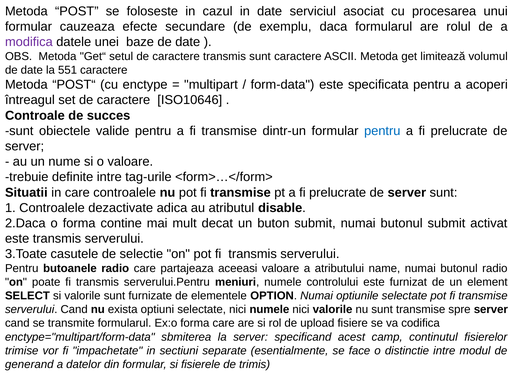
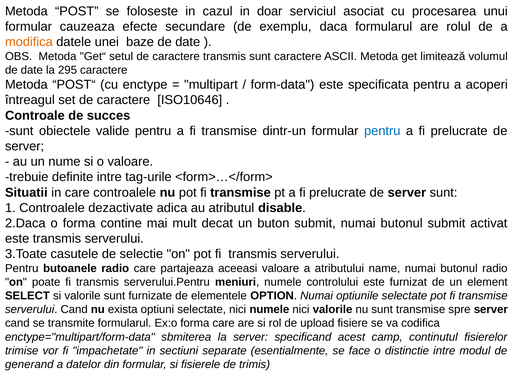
in date: date -> doar
modifica colour: purple -> orange
551: 551 -> 295
